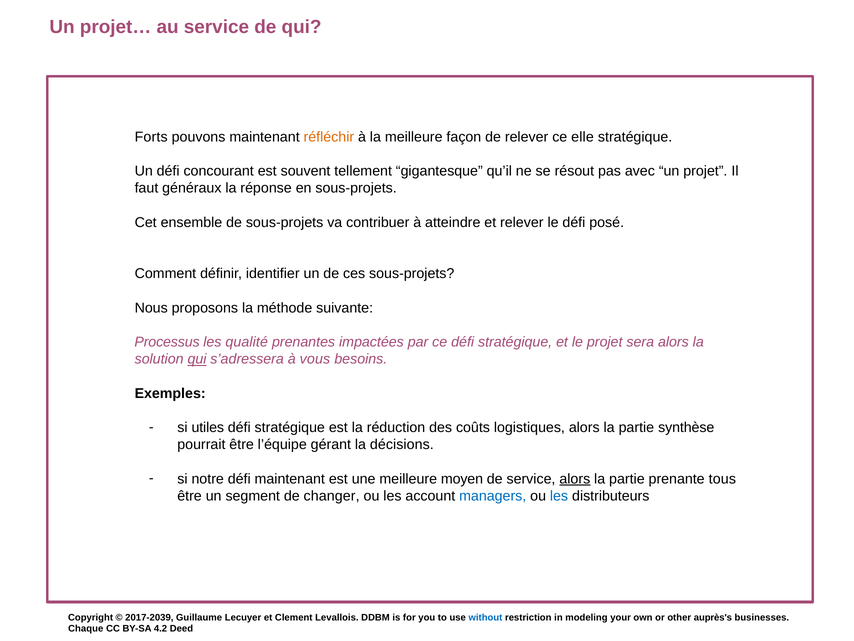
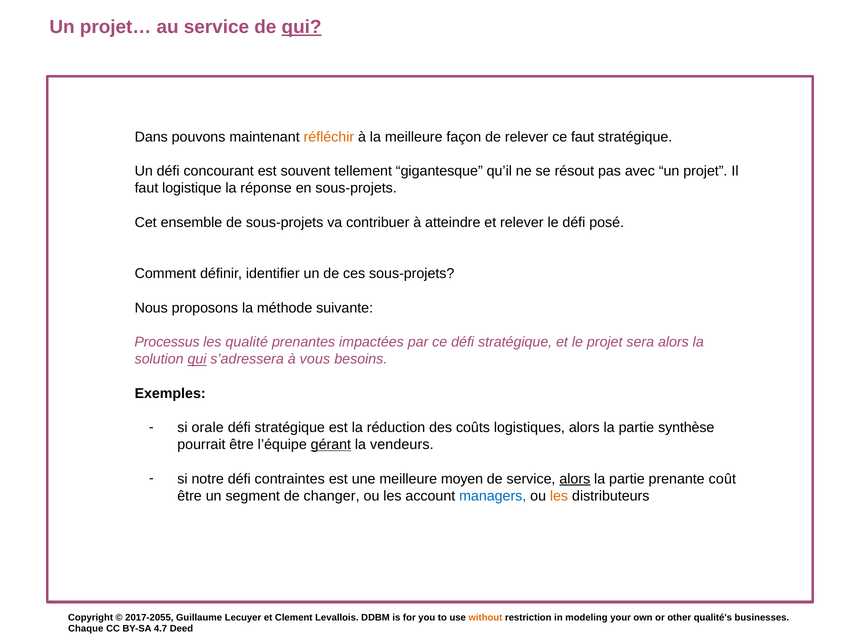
qui at (302, 27) underline: none -> present
Forts: Forts -> Dans
ce elle: elle -> faut
généraux: généraux -> logistique
utiles: utiles -> orale
gérant underline: none -> present
décisions: décisions -> vendeurs
défi maintenant: maintenant -> contraintes
tous: tous -> coût
les at (559, 496) colour: blue -> orange
2017-2039: 2017-2039 -> 2017-2055
without colour: blue -> orange
auprès's: auprès's -> qualité's
4.2: 4.2 -> 4.7
